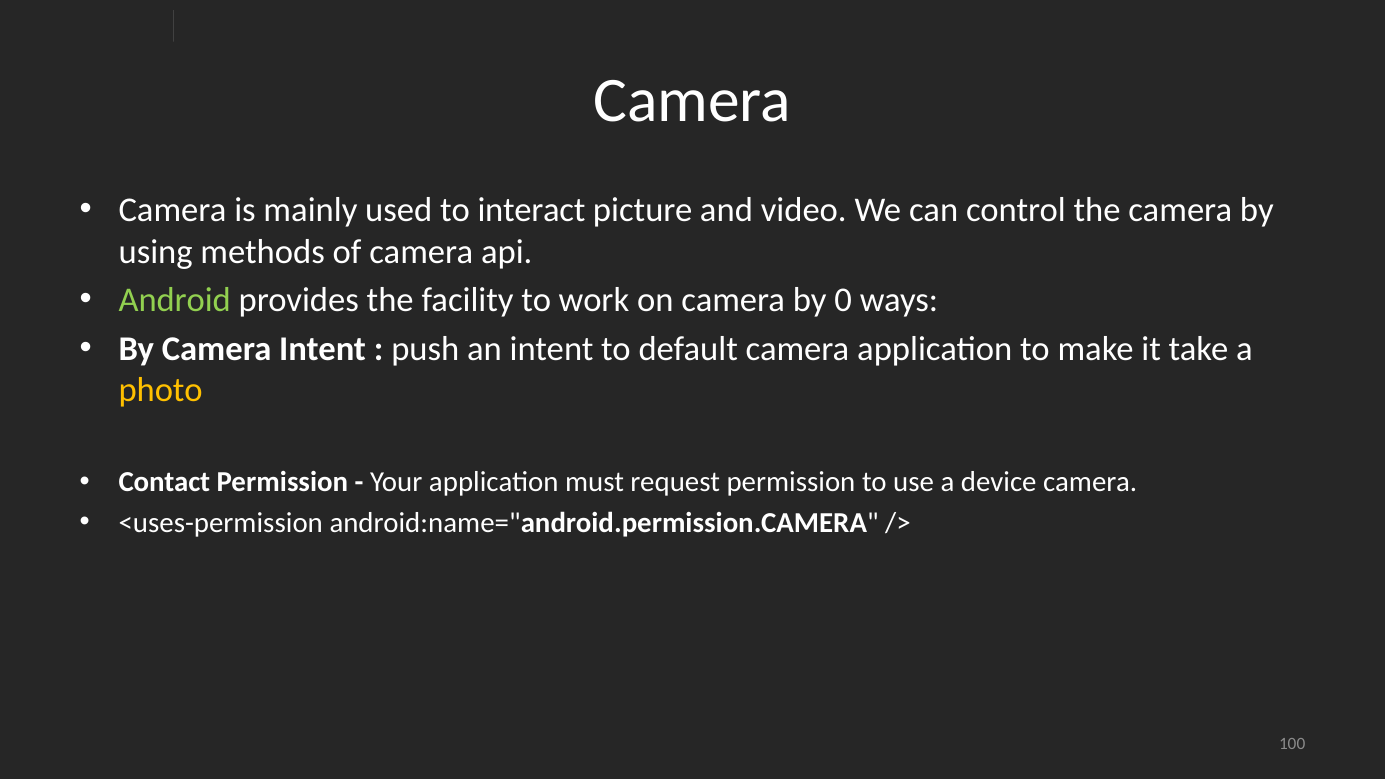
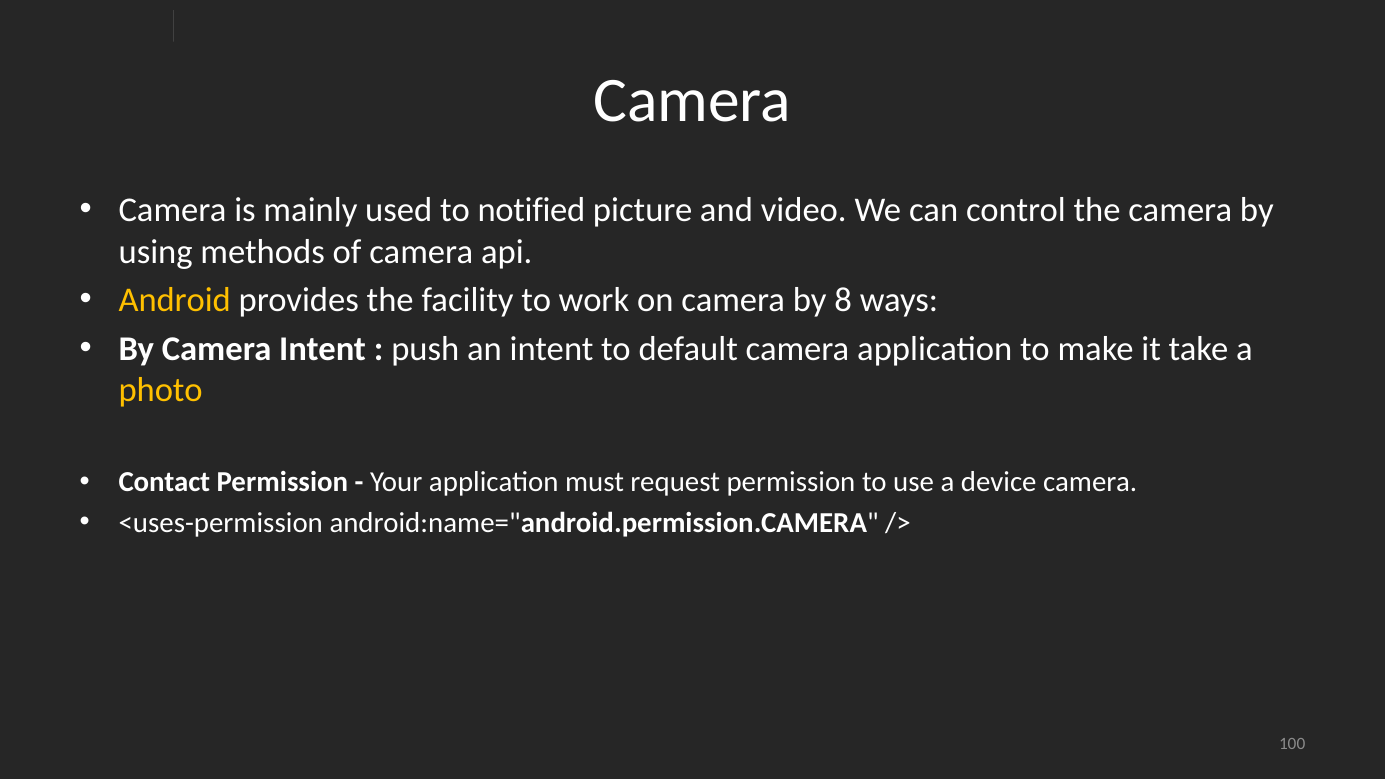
interact: interact -> notified
Android colour: light green -> yellow
0: 0 -> 8
